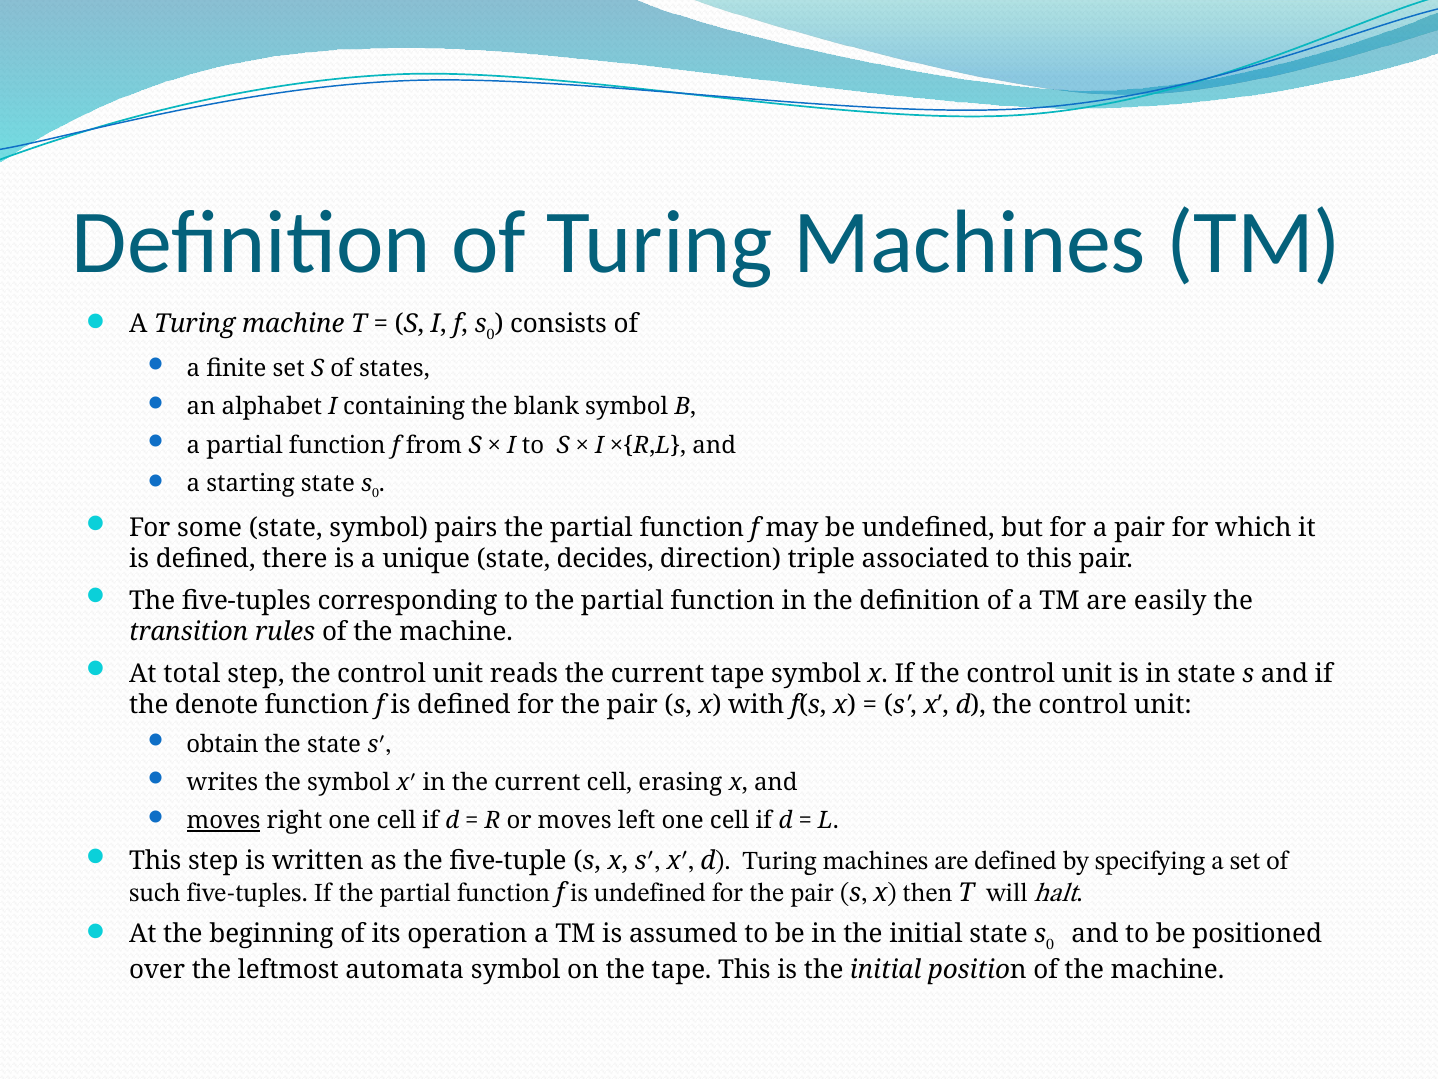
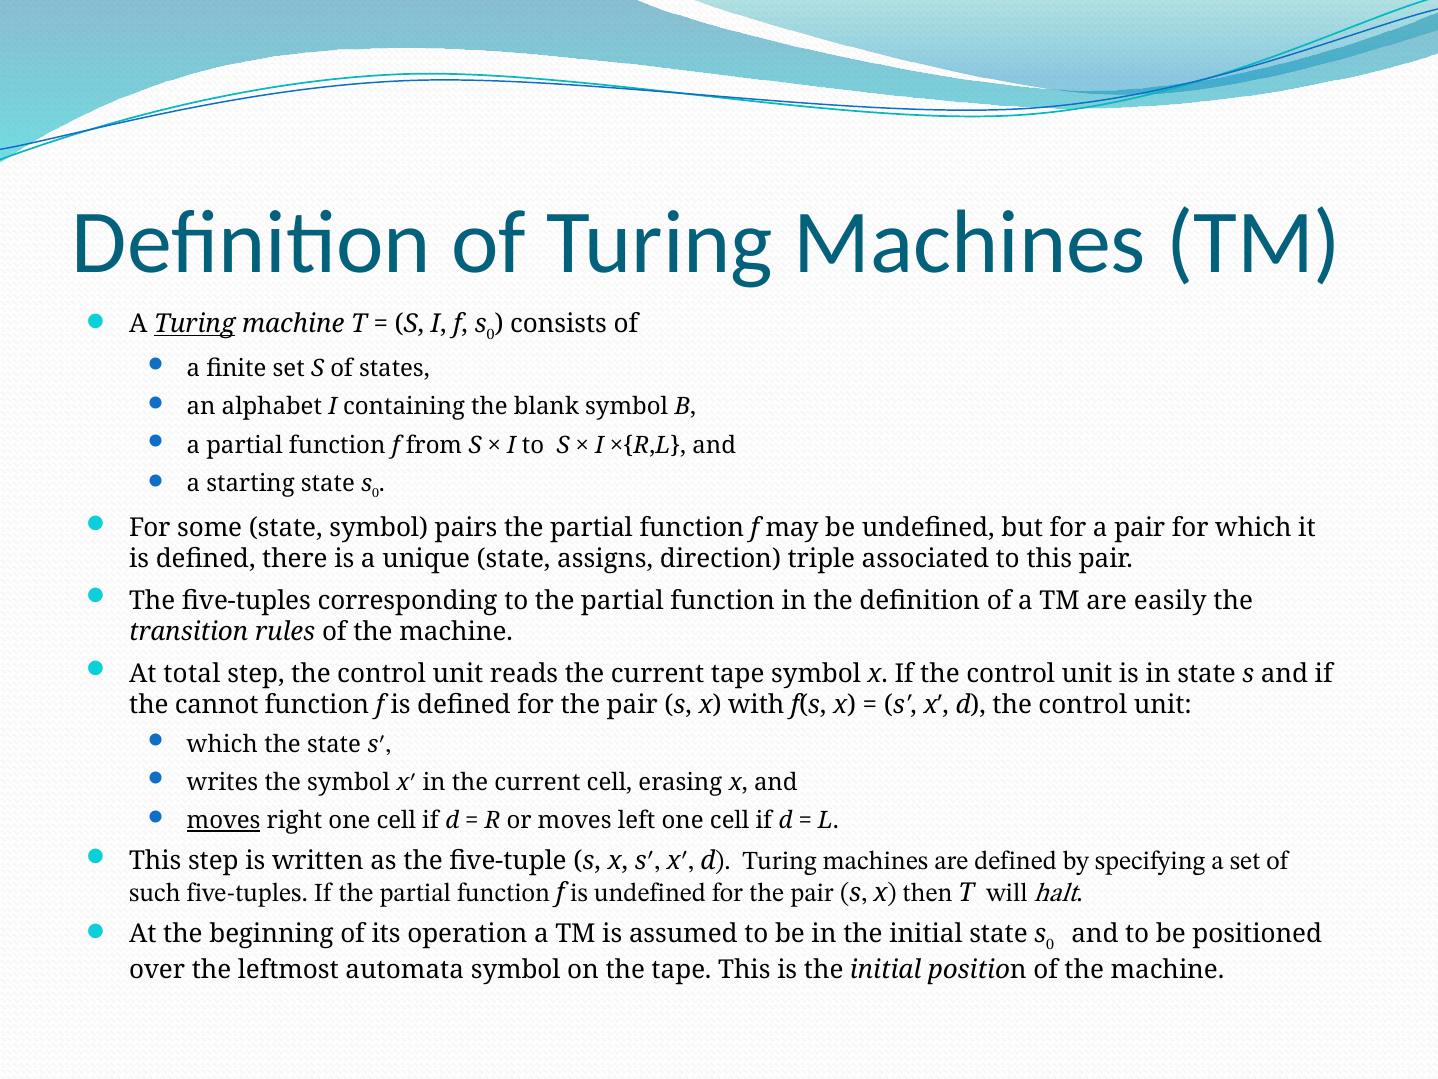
Turing at (195, 324) underline: none -> present
decides: decides -> assigns
denote: denote -> cannot
obtain at (223, 744): obtain -> which
